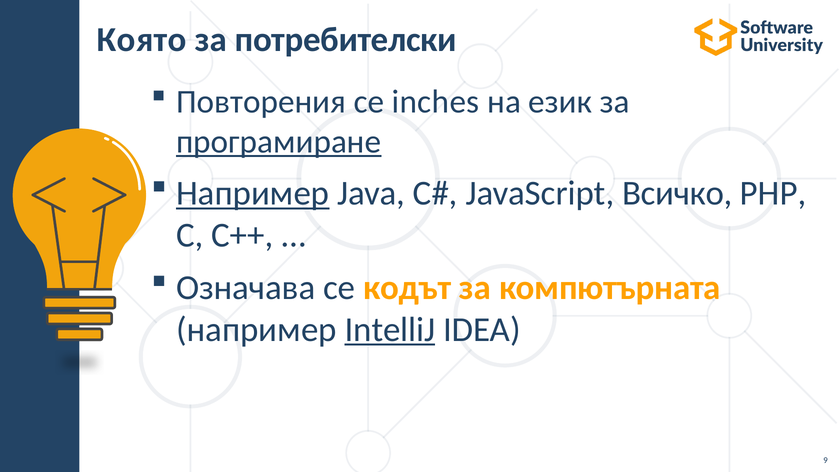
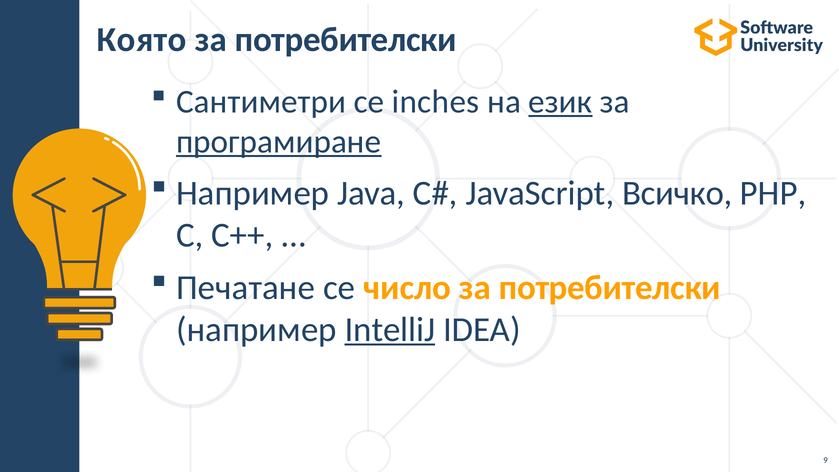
Повторения: Повторения -> Сантиметри
език underline: none -> present
Например at (253, 193) underline: present -> none
Означава: Означава -> Печатане
кодът: кодът -> число
компютърната at (610, 288): компютърната -> потребителски
